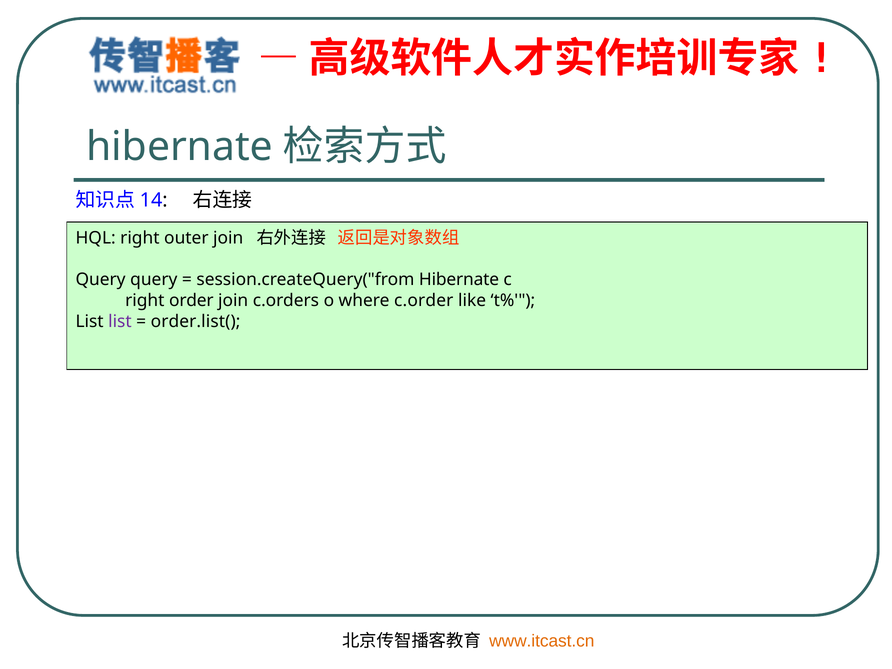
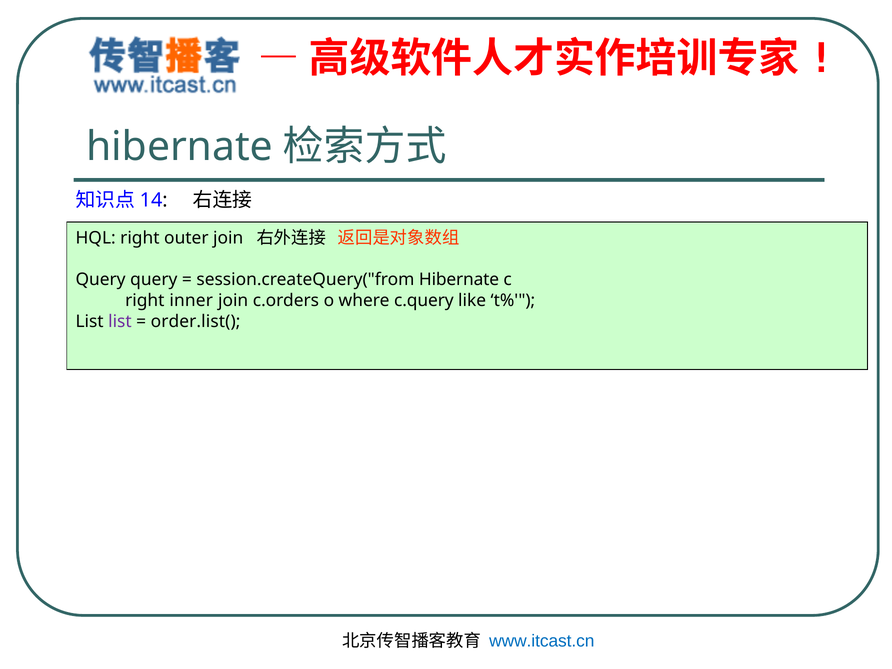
order: order -> inner
c.order: c.order -> c.query
www.itcast.cn colour: orange -> blue
